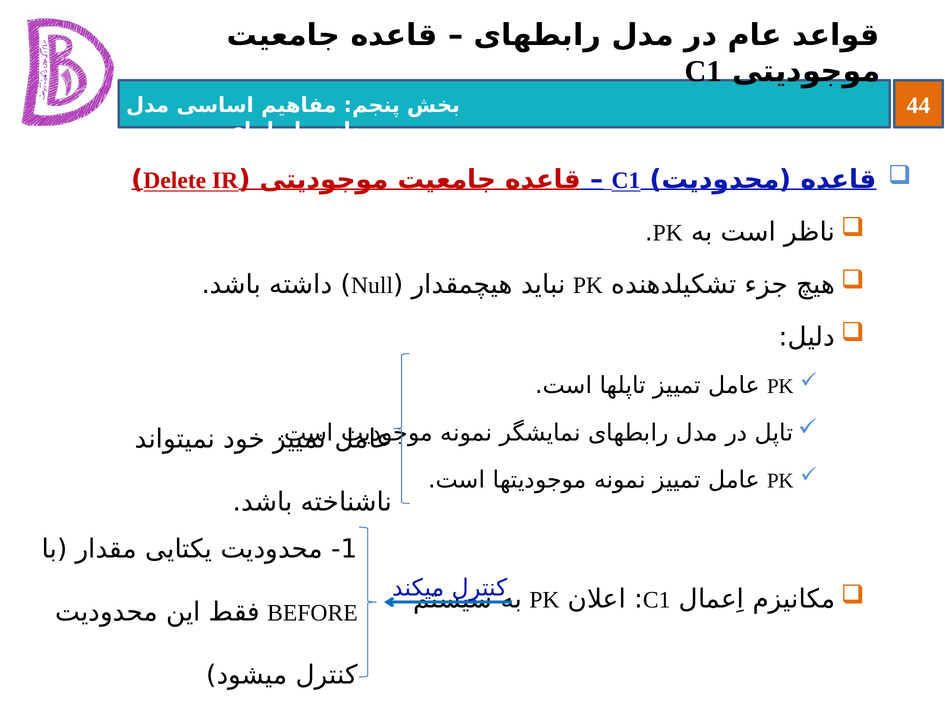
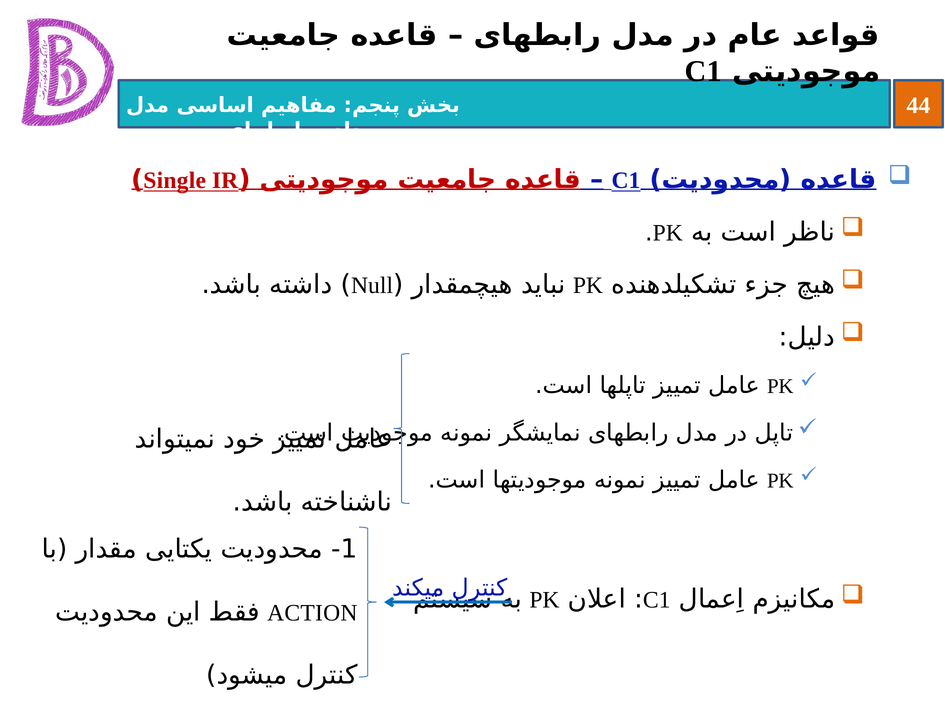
Delete: Delete -> Single
BEFORE: BEFORE -> ACTION
